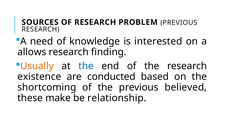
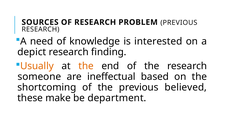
allows: allows -> depict
the at (86, 66) colour: blue -> orange
existence: existence -> someone
conducted: conducted -> ineffectual
relationship: relationship -> department
